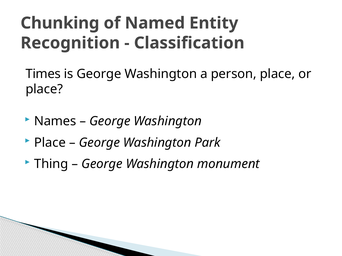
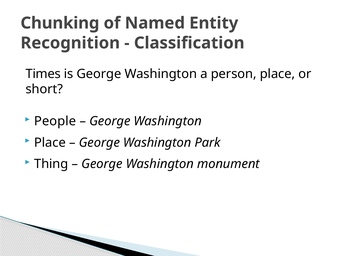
place at (44, 89): place -> short
Names: Names -> People
